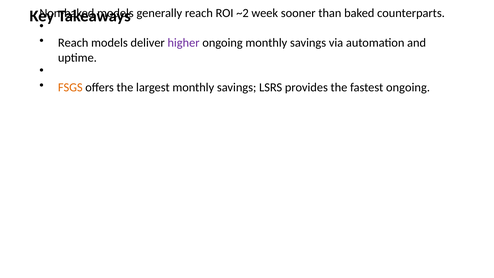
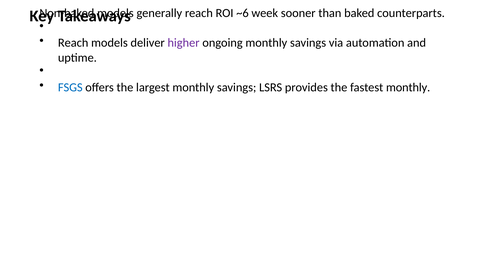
~2: ~2 -> ~6
FSGS colour: orange -> blue
fastest ongoing: ongoing -> monthly
